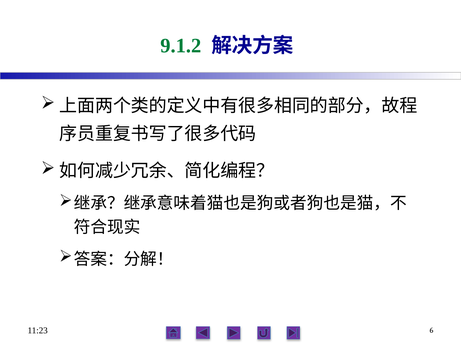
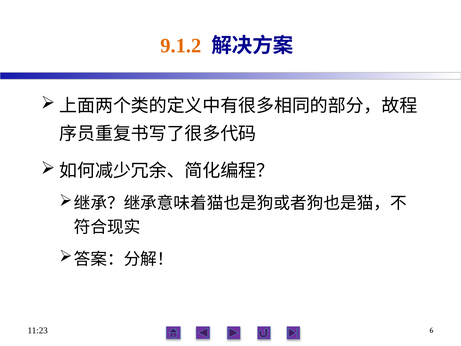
9.1.2 colour: green -> orange
